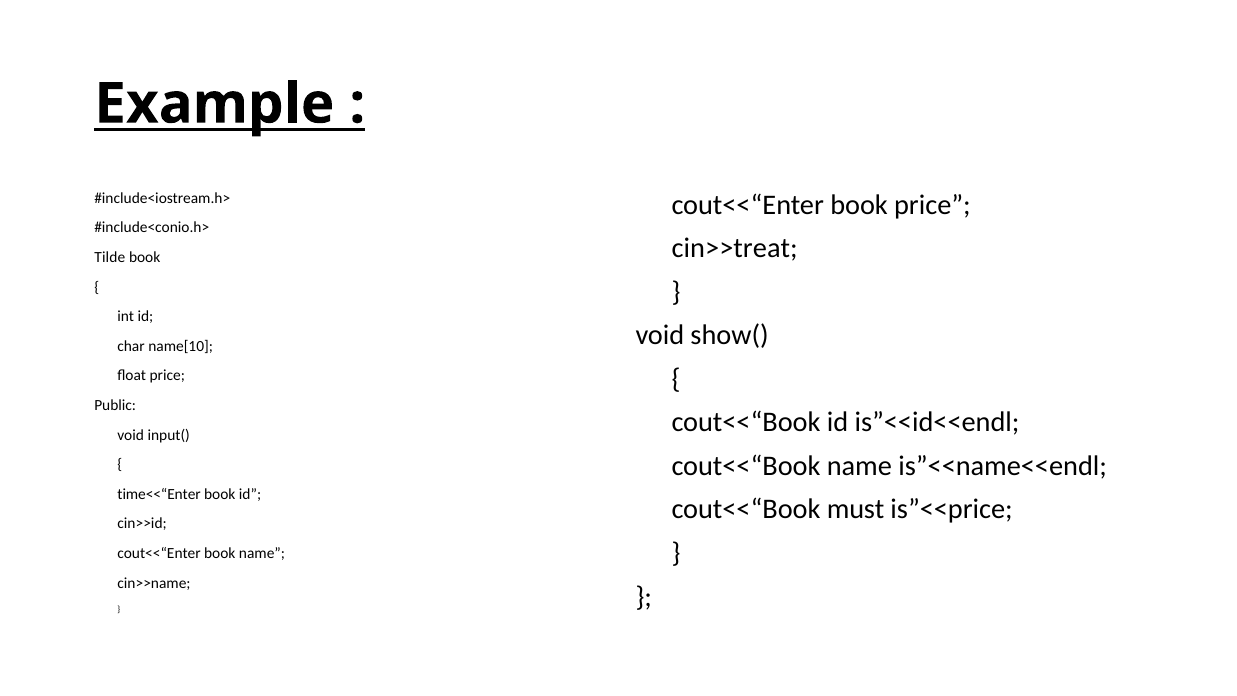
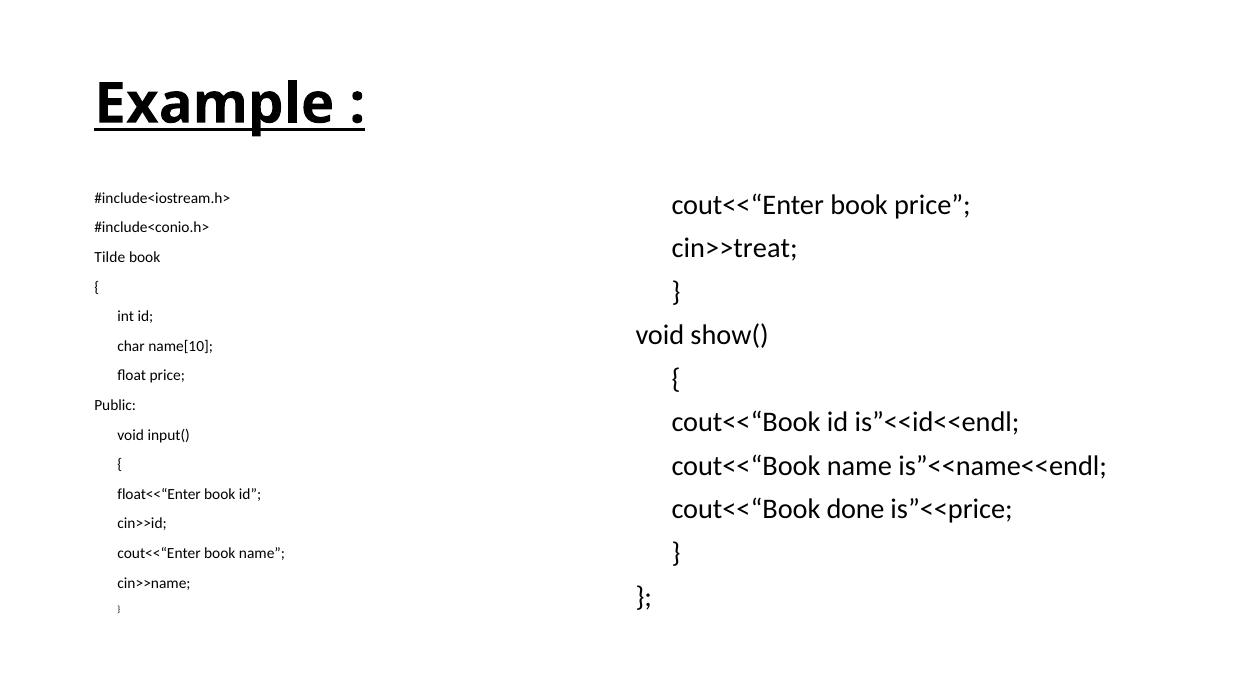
time<<“Enter: time<<“Enter -> float<<“Enter
must: must -> done
